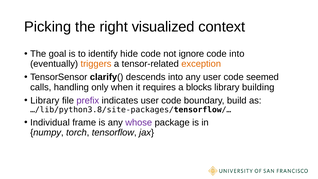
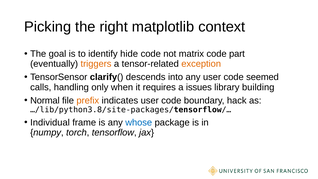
visualized: visualized -> matplotlib
ignore: ignore -> matrix
code into: into -> part
blocks: blocks -> issues
Library at (45, 100): Library -> Normal
prefix colour: purple -> orange
build: build -> hack
whose colour: purple -> blue
